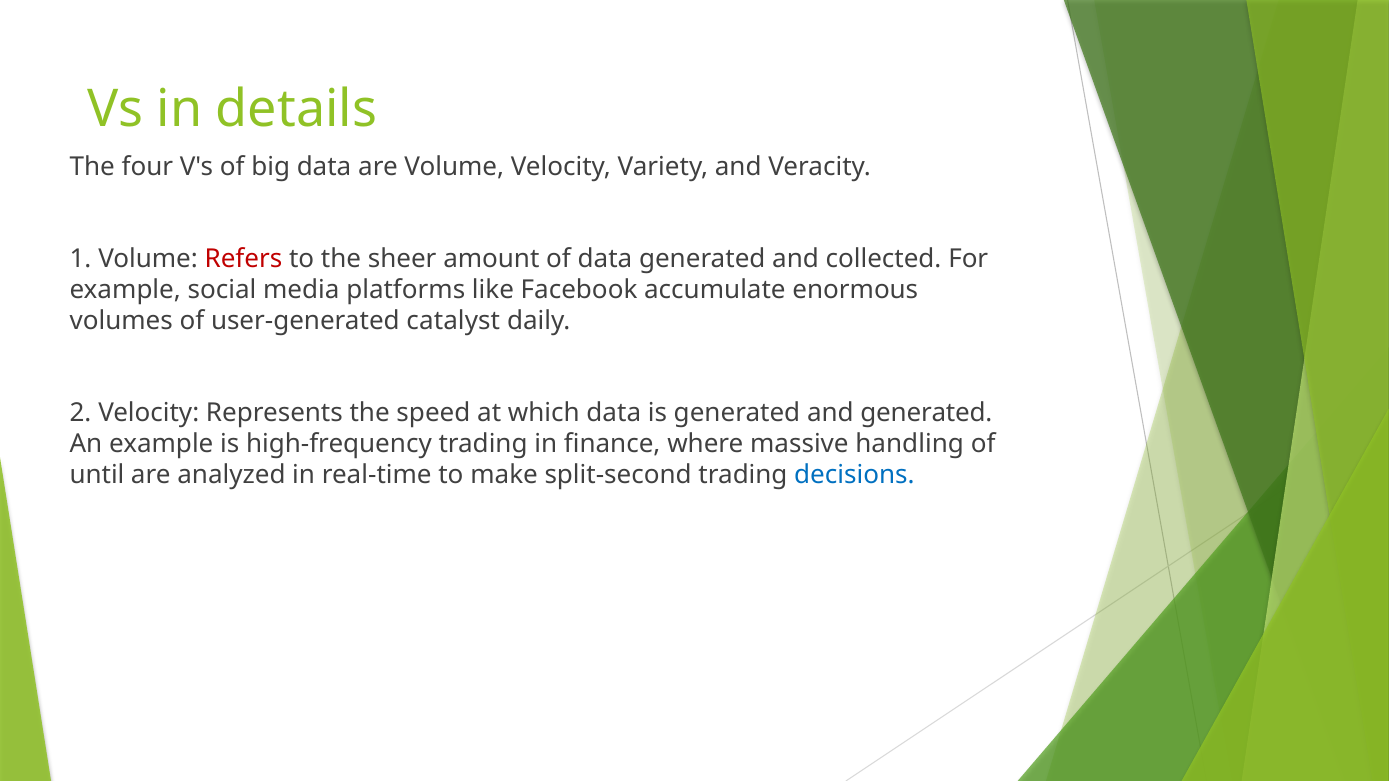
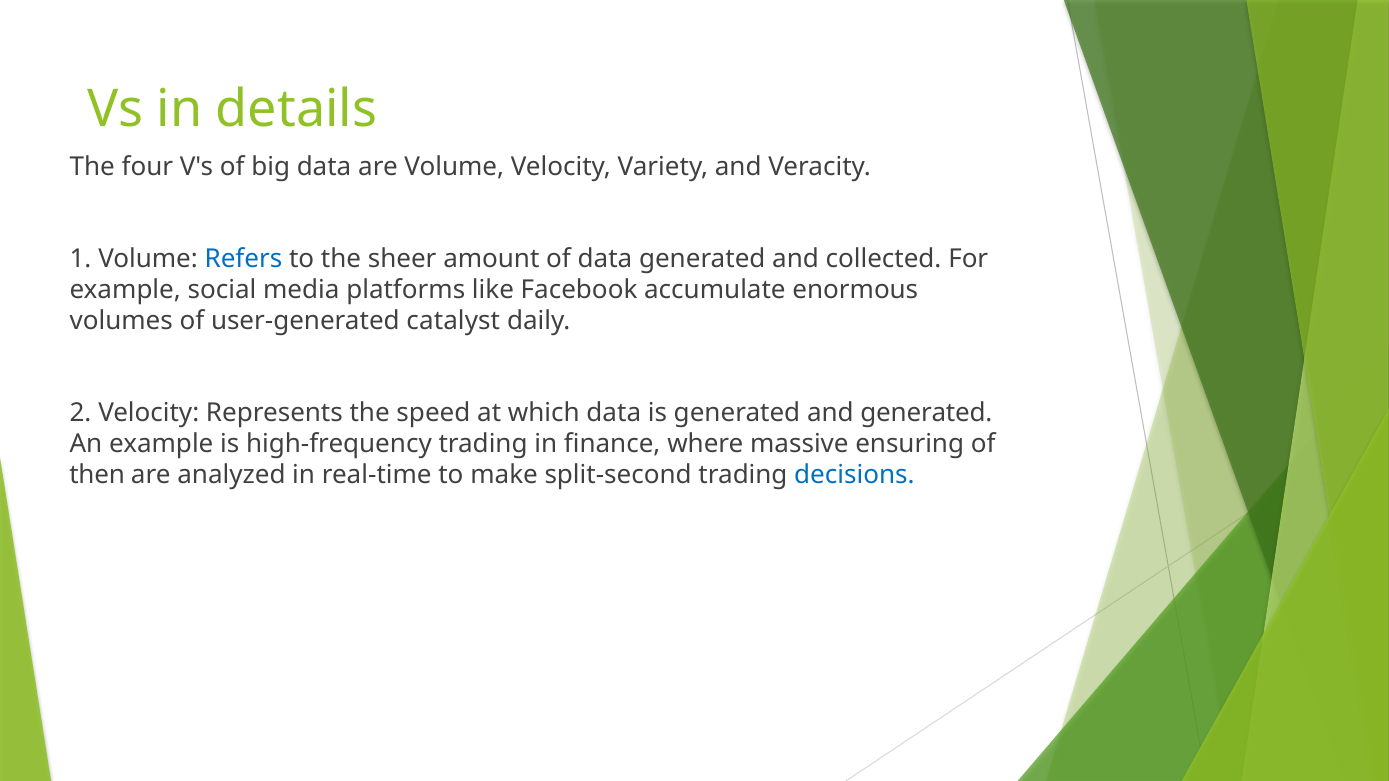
Refers colour: red -> blue
handling: handling -> ensuring
until: until -> then
